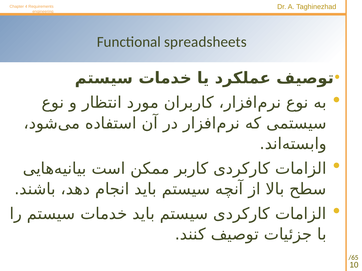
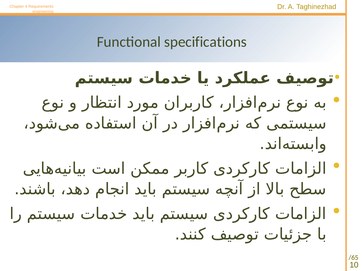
spreadsheets: spreadsheets -> specifications
